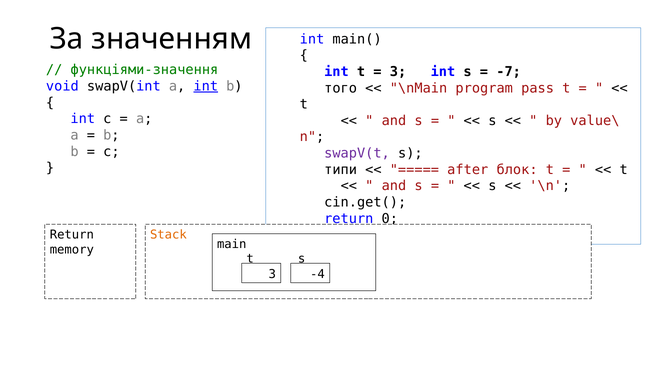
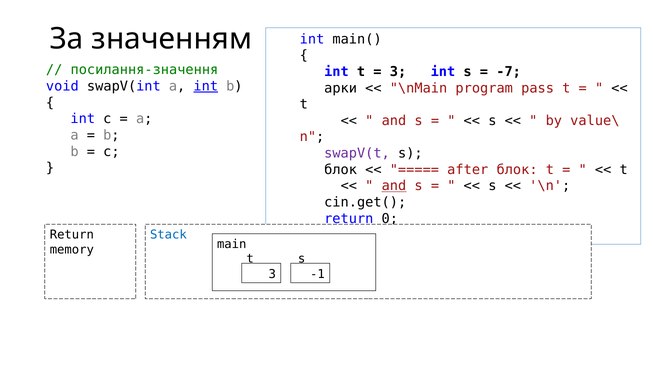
функціями-значення: функціями-значення -> посилання-значення
того: того -> арки
типи at (341, 170): типи -> блок
and at (394, 186) underline: none -> present
Stack colour: orange -> blue
-4: -4 -> -1
